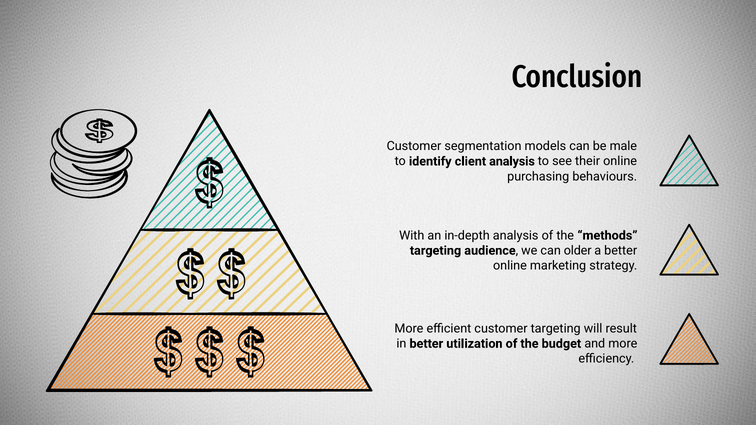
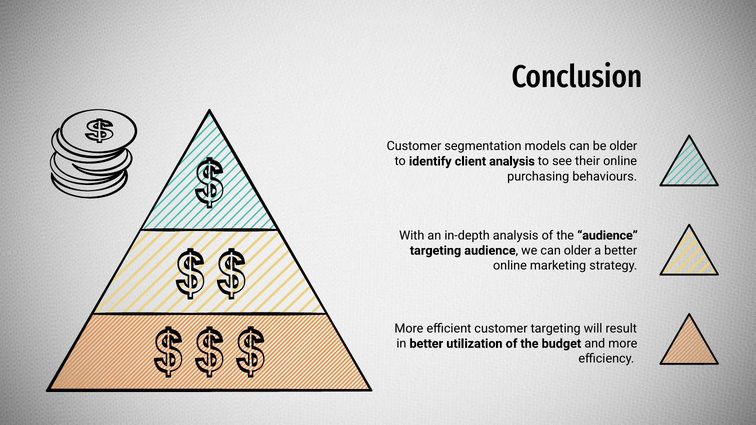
be male: male -> older
the methods: methods -> audience
